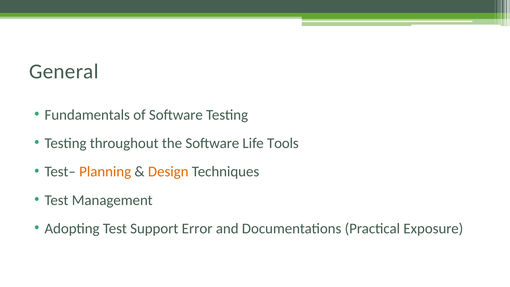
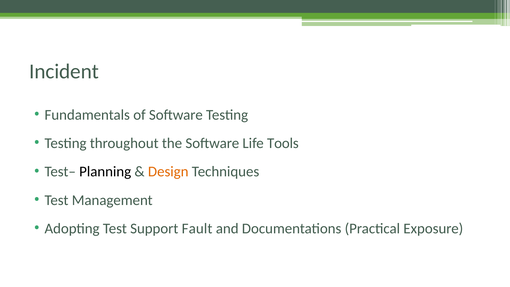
General: General -> Incident
Planning colour: orange -> black
Error: Error -> Fault
